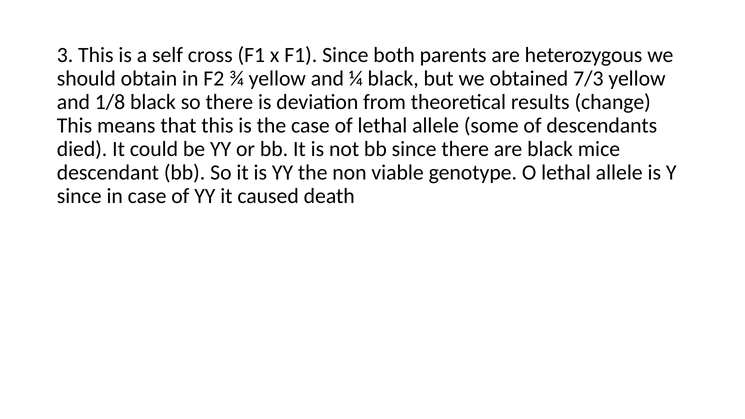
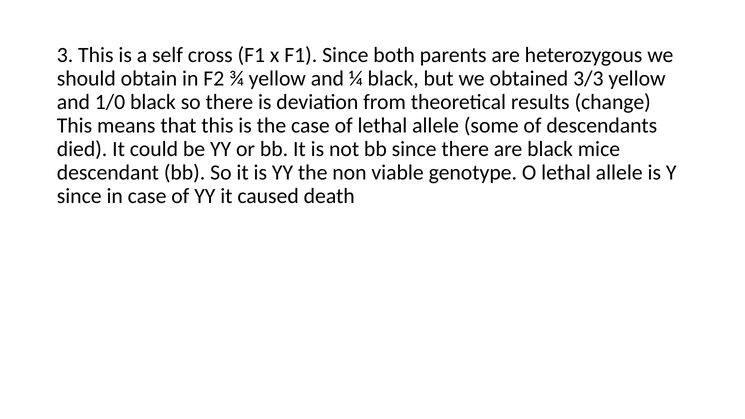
7/3: 7/3 -> 3/3
1/8: 1/8 -> 1/0
